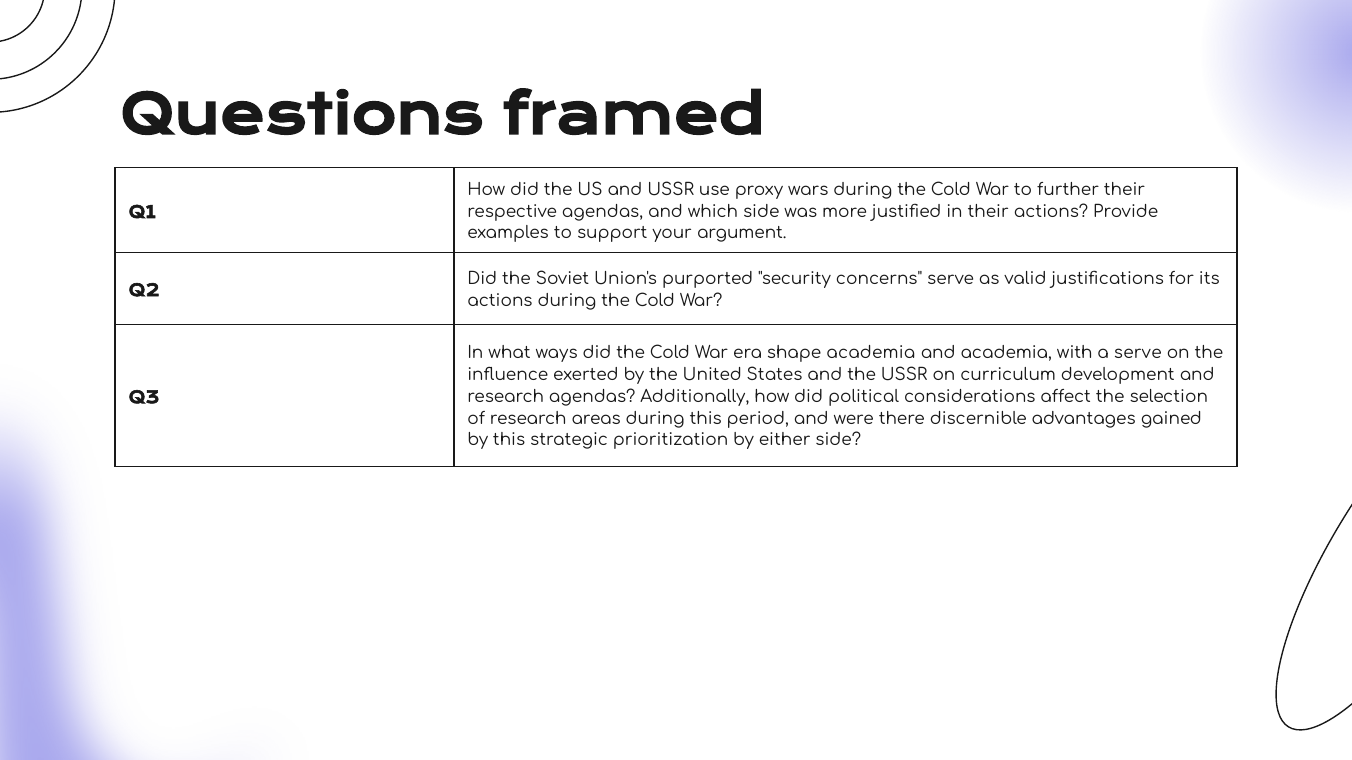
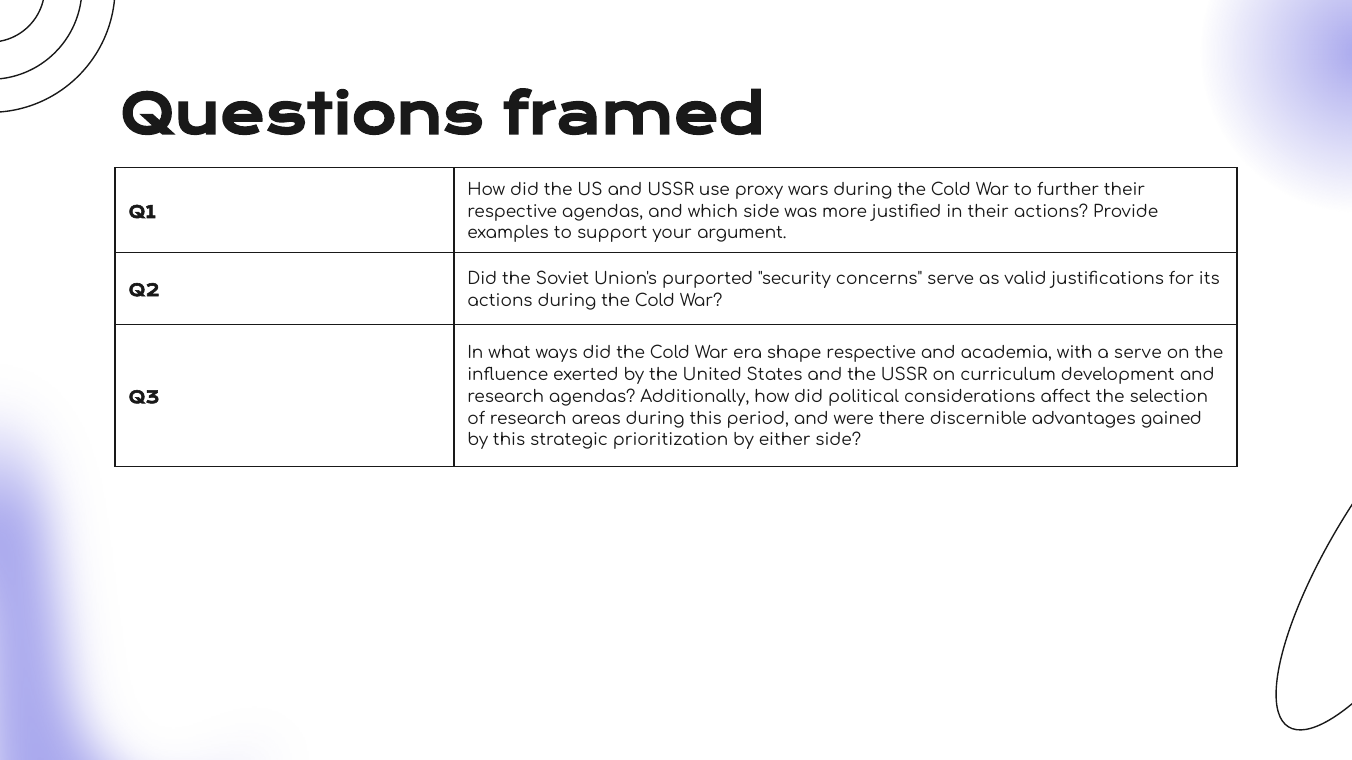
shape academia: academia -> respective
